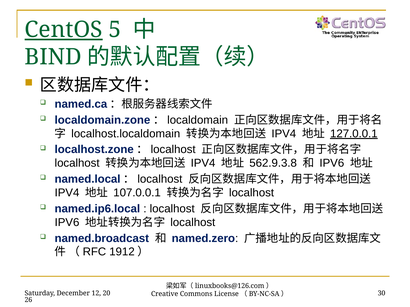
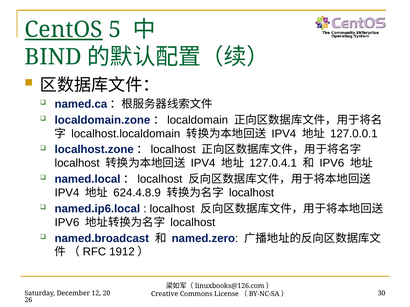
127.0.0.1 underline: present -> none
562.9.3.8: 562.9.3.8 -> 127.0.4.1
107.0.0.1: 107.0.0.1 -> 624.4.8.9
